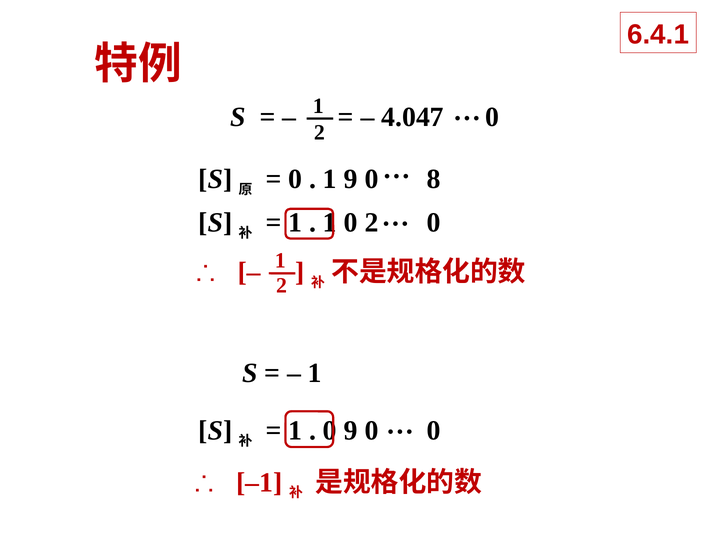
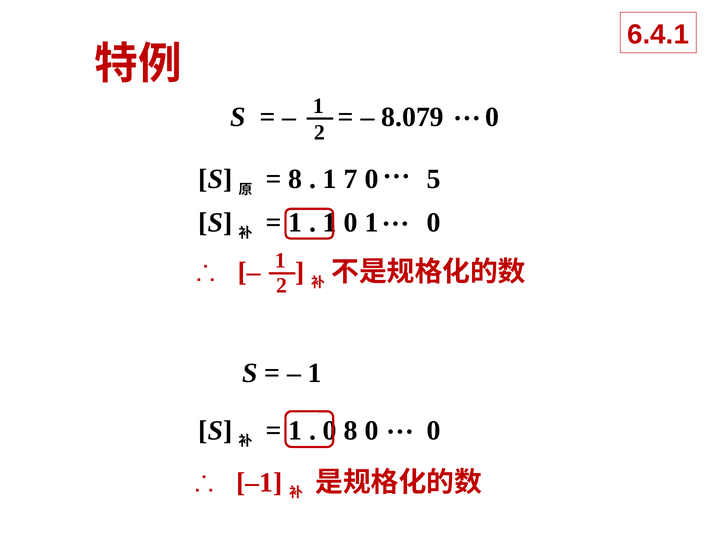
4.047: 4.047 -> 8.079
0 at (295, 179): 0 -> 8
1 9: 9 -> 7
8: 8 -> 5
1 0 2: 2 -> 1
0 9: 9 -> 8
